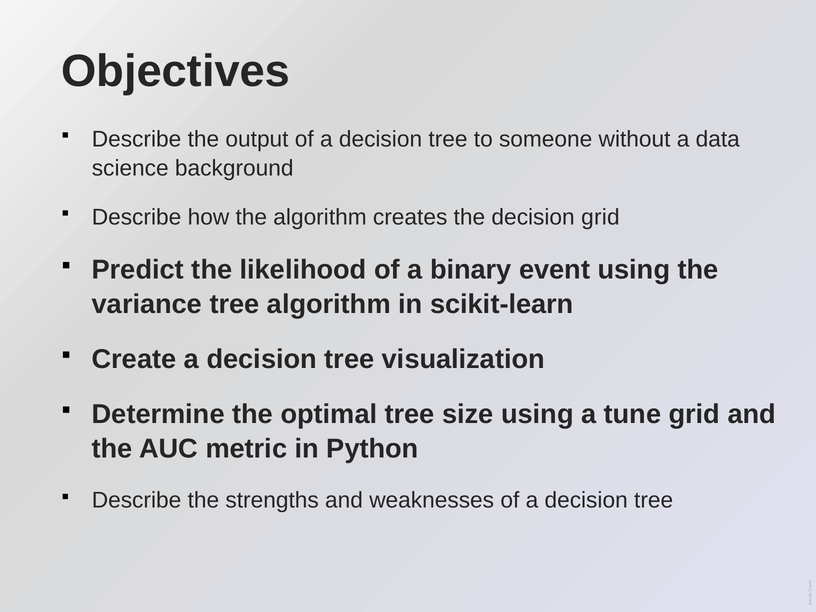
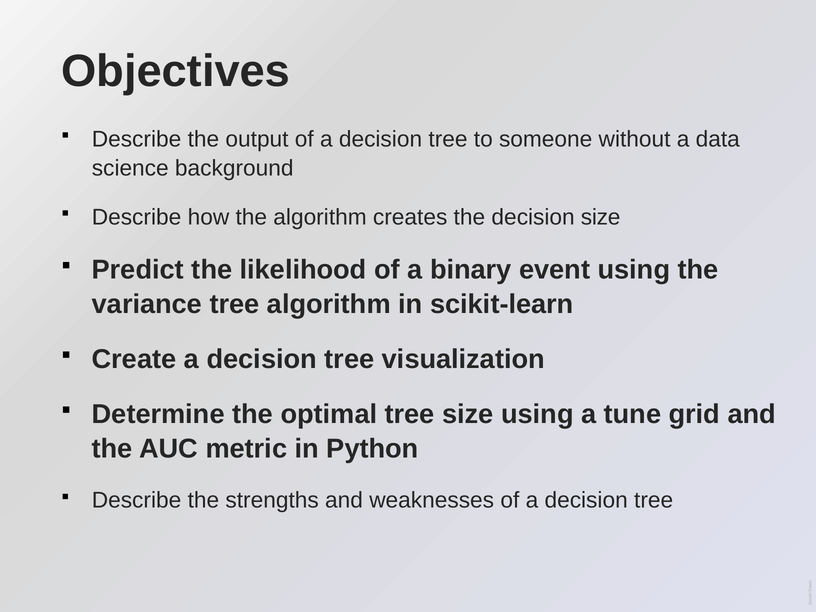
decision grid: grid -> size
